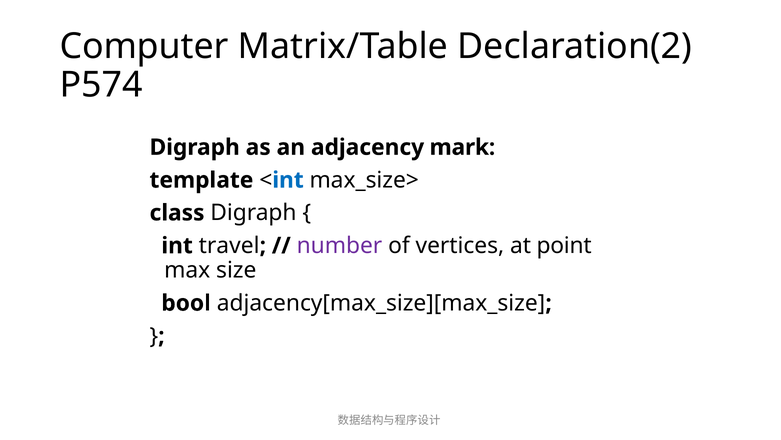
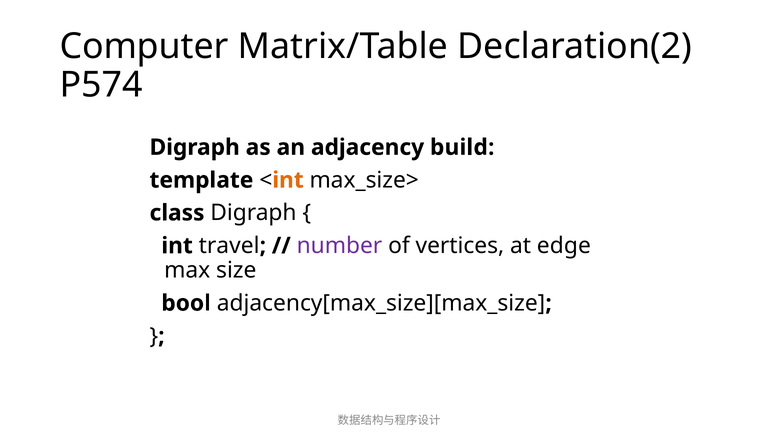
mark: mark -> build
int at (288, 180) colour: blue -> orange
point: point -> edge
